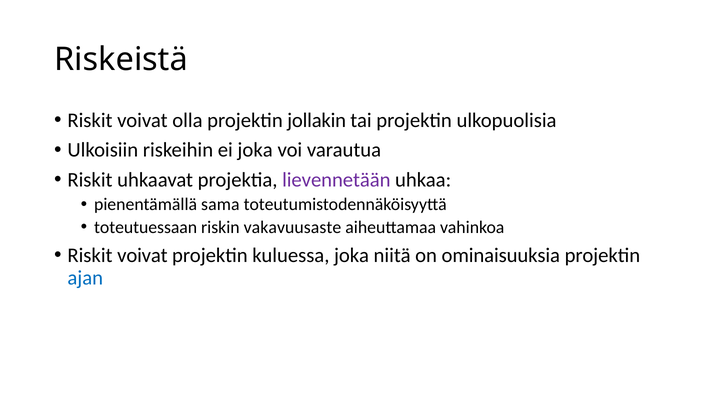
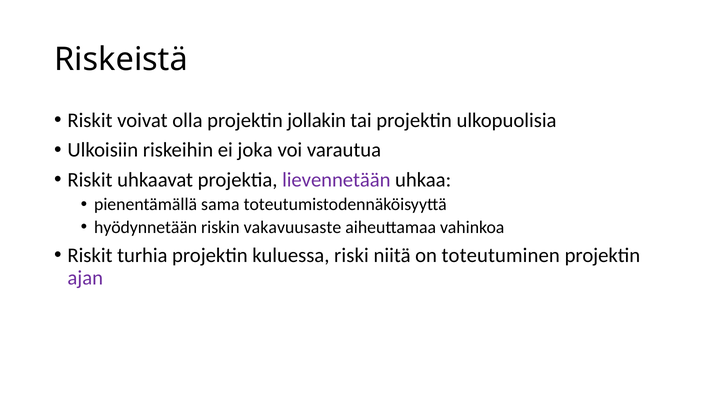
toteutuessaan: toteutuessaan -> hyödynnetään
voivat at (142, 255): voivat -> turhia
kuluessa joka: joka -> riski
ominaisuuksia: ominaisuuksia -> toteutuminen
ajan colour: blue -> purple
